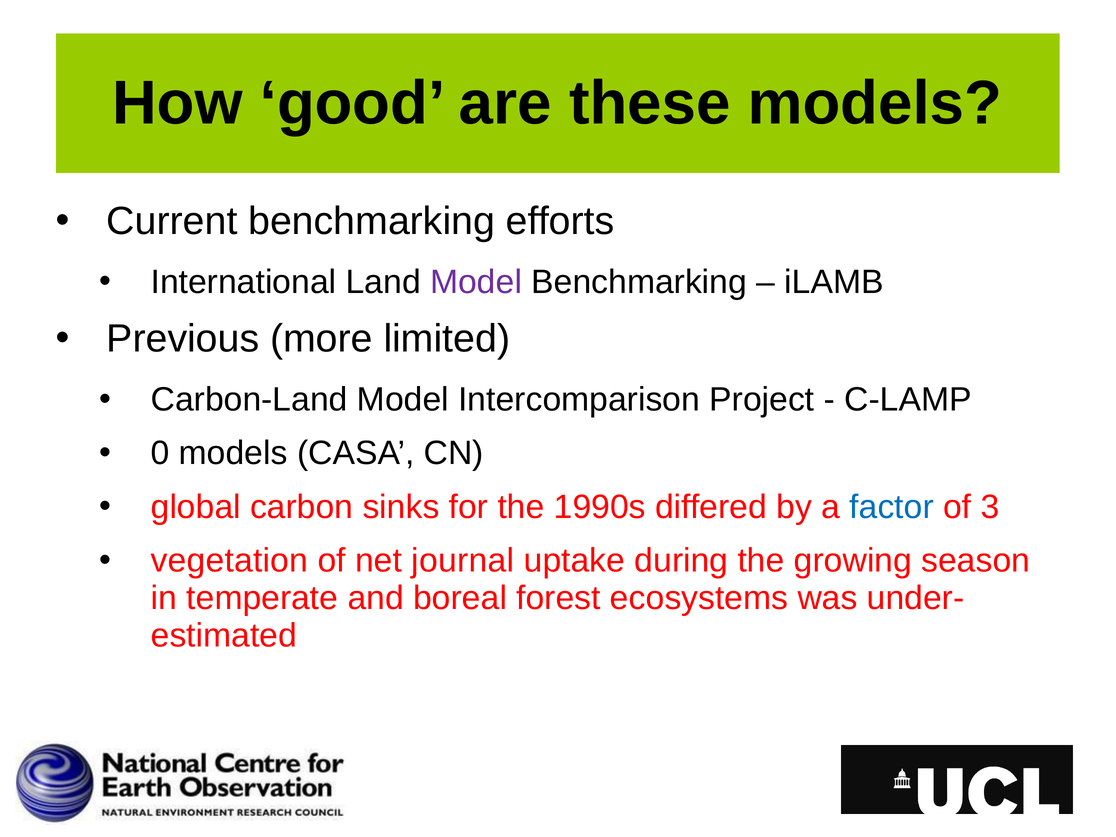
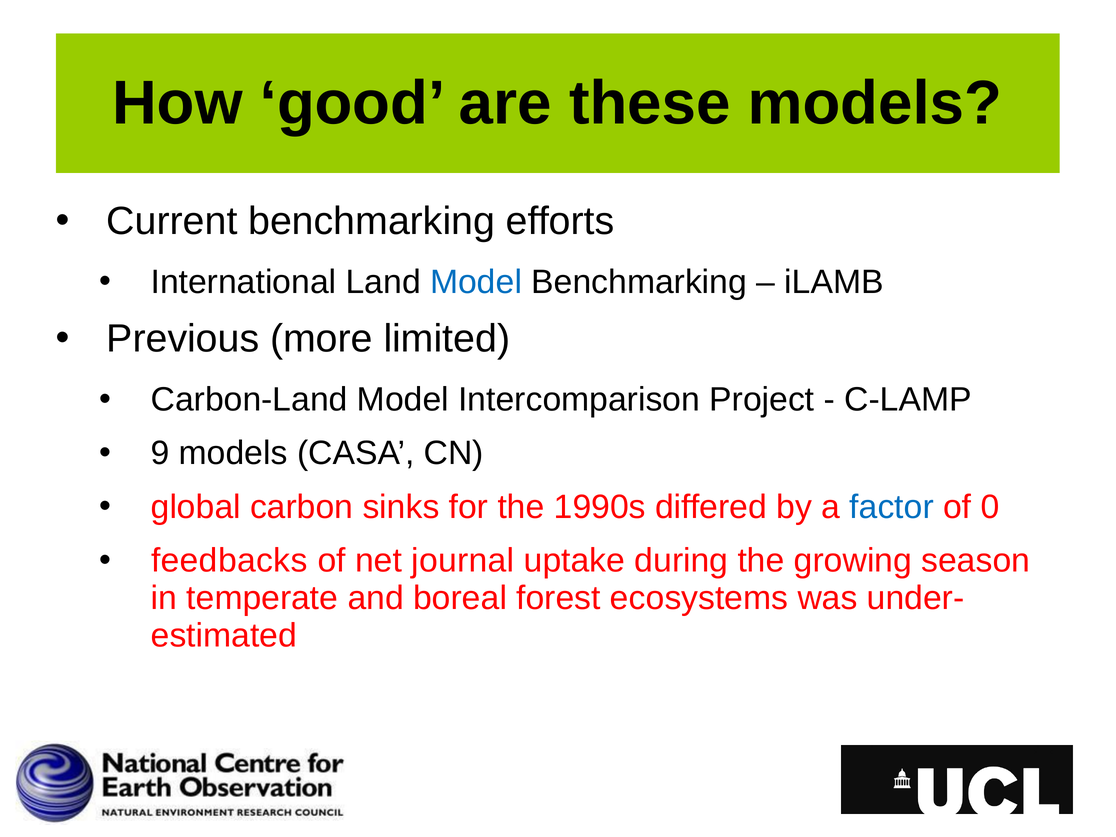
Model at (476, 282) colour: purple -> blue
0: 0 -> 9
3: 3 -> 0
vegetation: vegetation -> feedbacks
